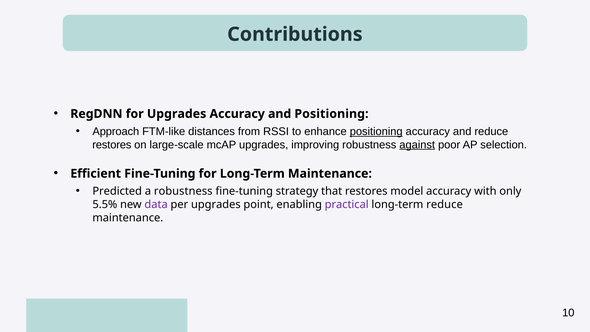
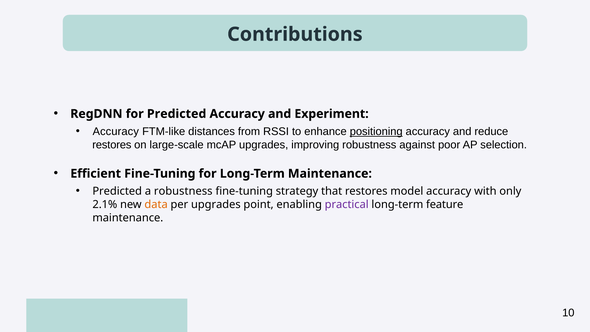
for Upgrades: Upgrades -> Predicted
and Positioning: Positioning -> Experiment
Approach at (116, 131): Approach -> Accuracy
against underline: present -> none
5.5%: 5.5% -> 2.1%
data colour: purple -> orange
long-term reduce: reduce -> feature
